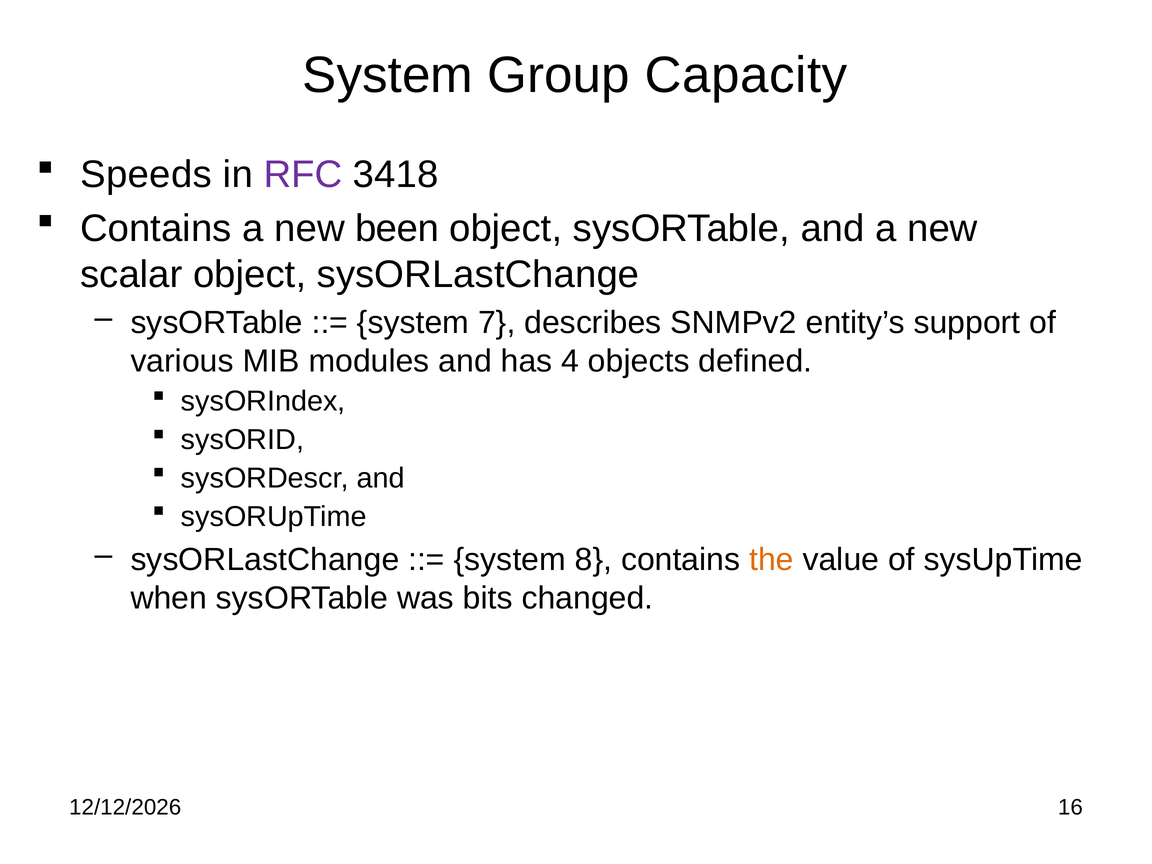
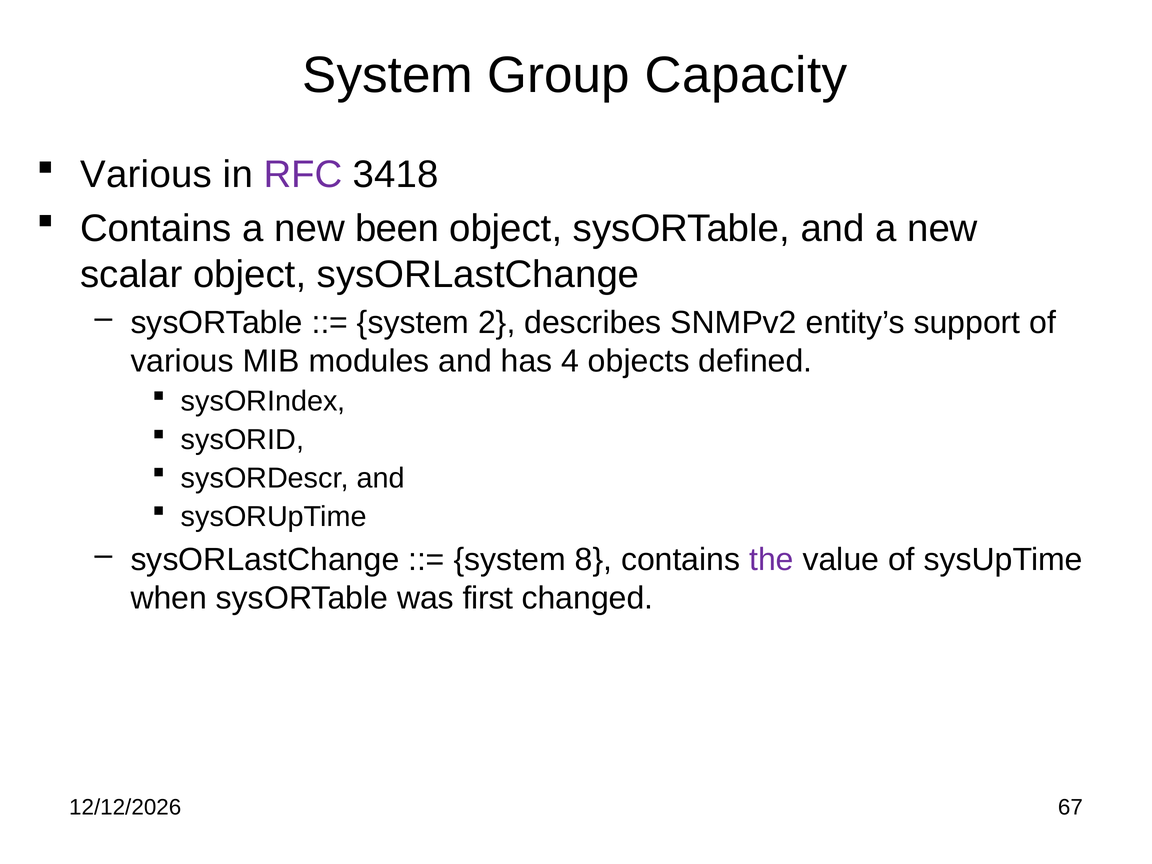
Speeds at (146, 175): Speeds -> Various
7: 7 -> 2
the colour: orange -> purple
bits: bits -> first
16: 16 -> 67
